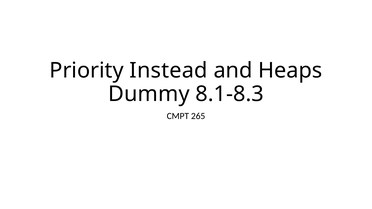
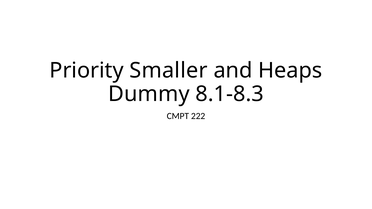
Instead: Instead -> Smaller
265: 265 -> 222
